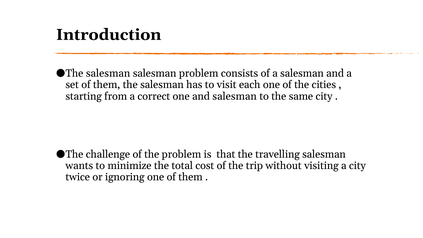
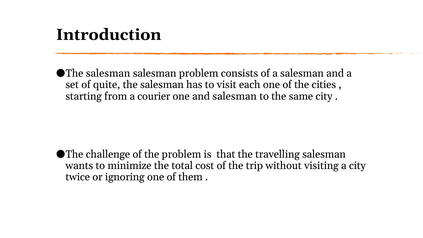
set of them: them -> quite
correct: correct -> courier
